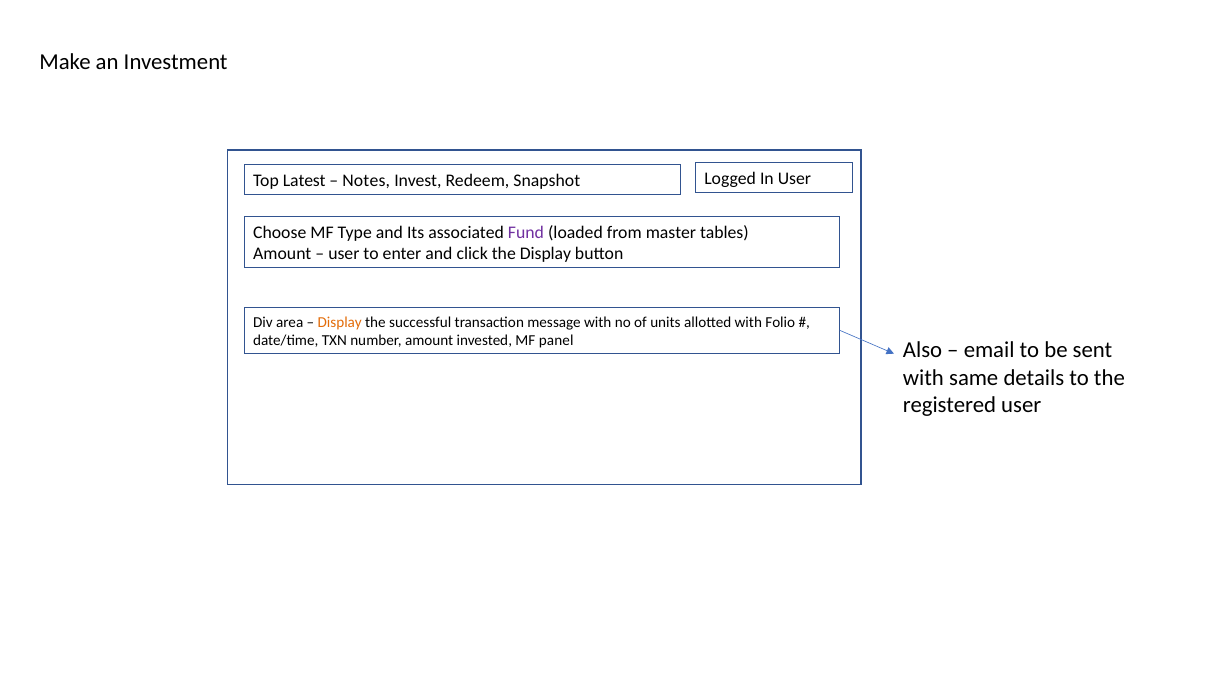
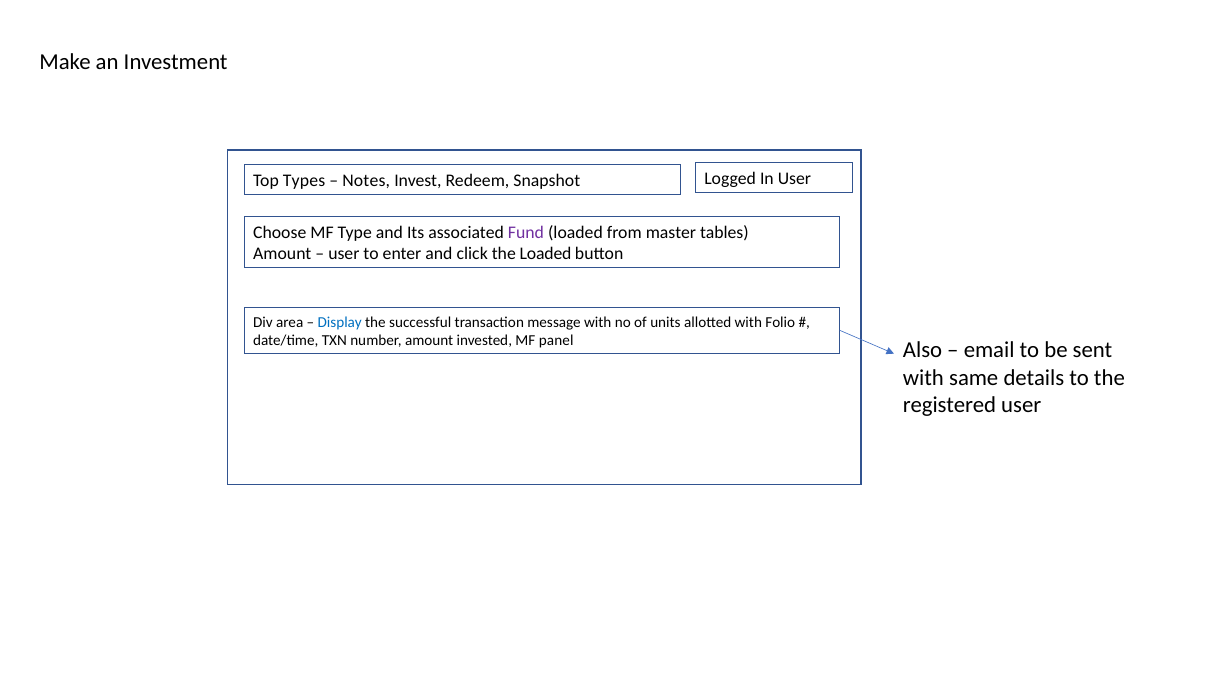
Latest: Latest -> Types
the Display: Display -> Loaded
Display at (340, 323) colour: orange -> blue
